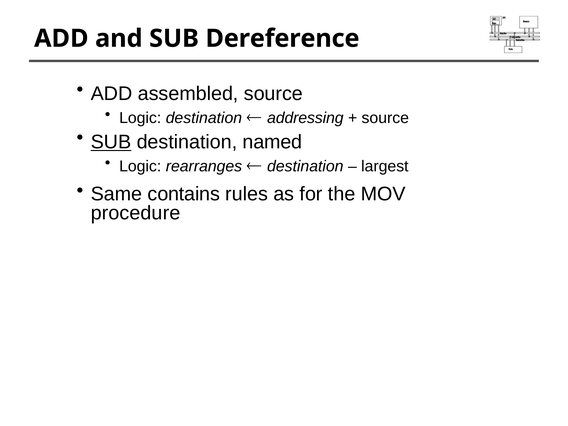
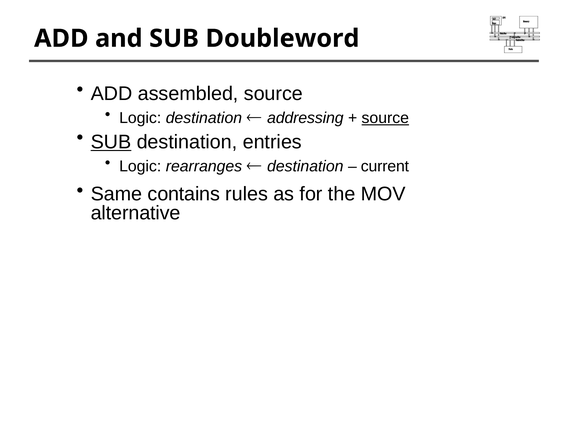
Dereference: Dereference -> Doubleword
source at (385, 118) underline: none -> present
named: named -> entries
largest: largest -> current
procedure: procedure -> alternative
